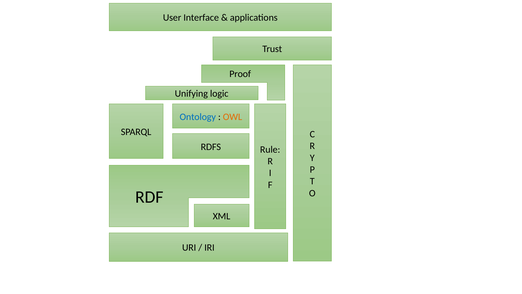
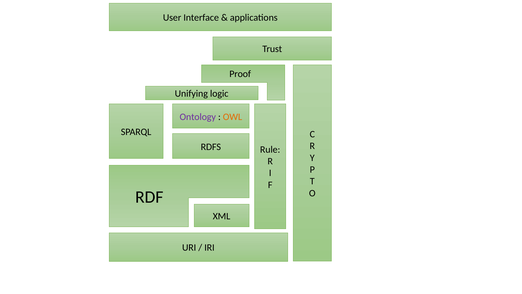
Ontology colour: blue -> purple
